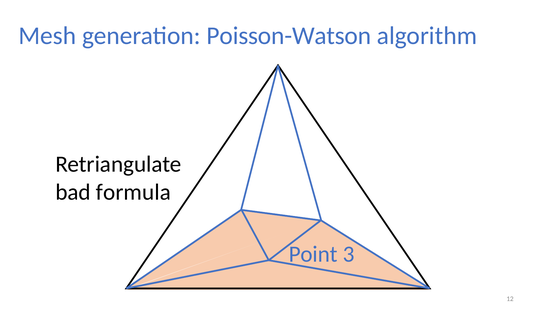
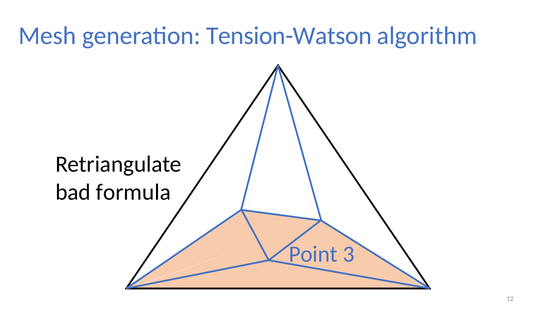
Poisson-Watson: Poisson-Watson -> Tension-Watson
